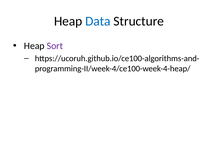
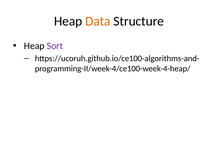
Data colour: blue -> orange
